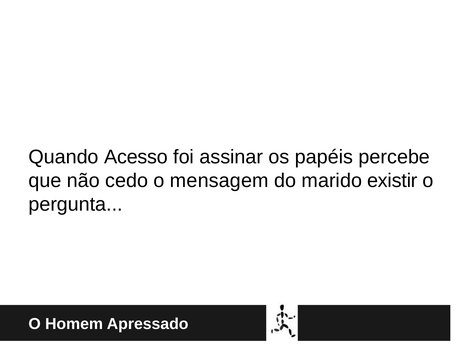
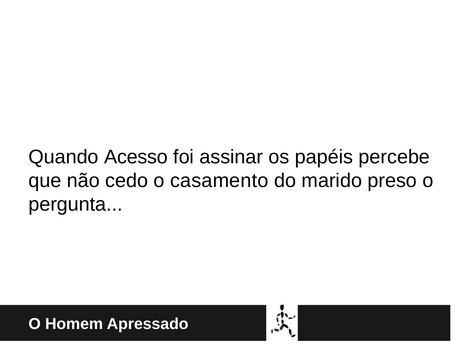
mensagem: mensagem -> casamento
existir: existir -> preso
